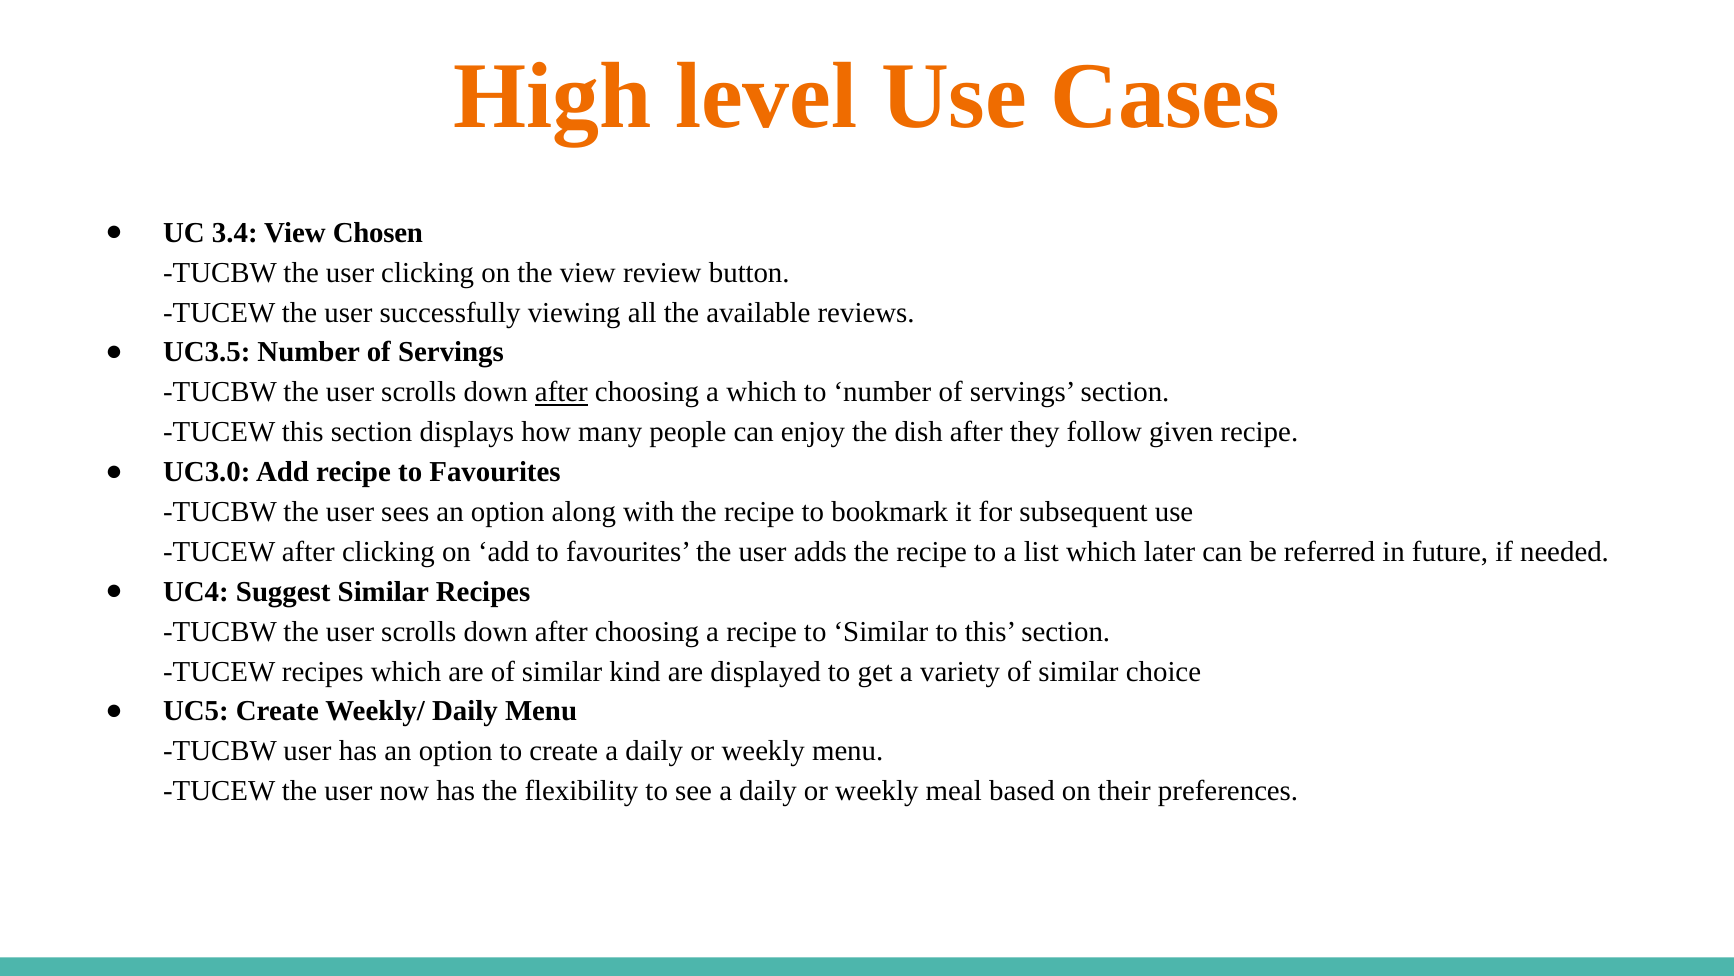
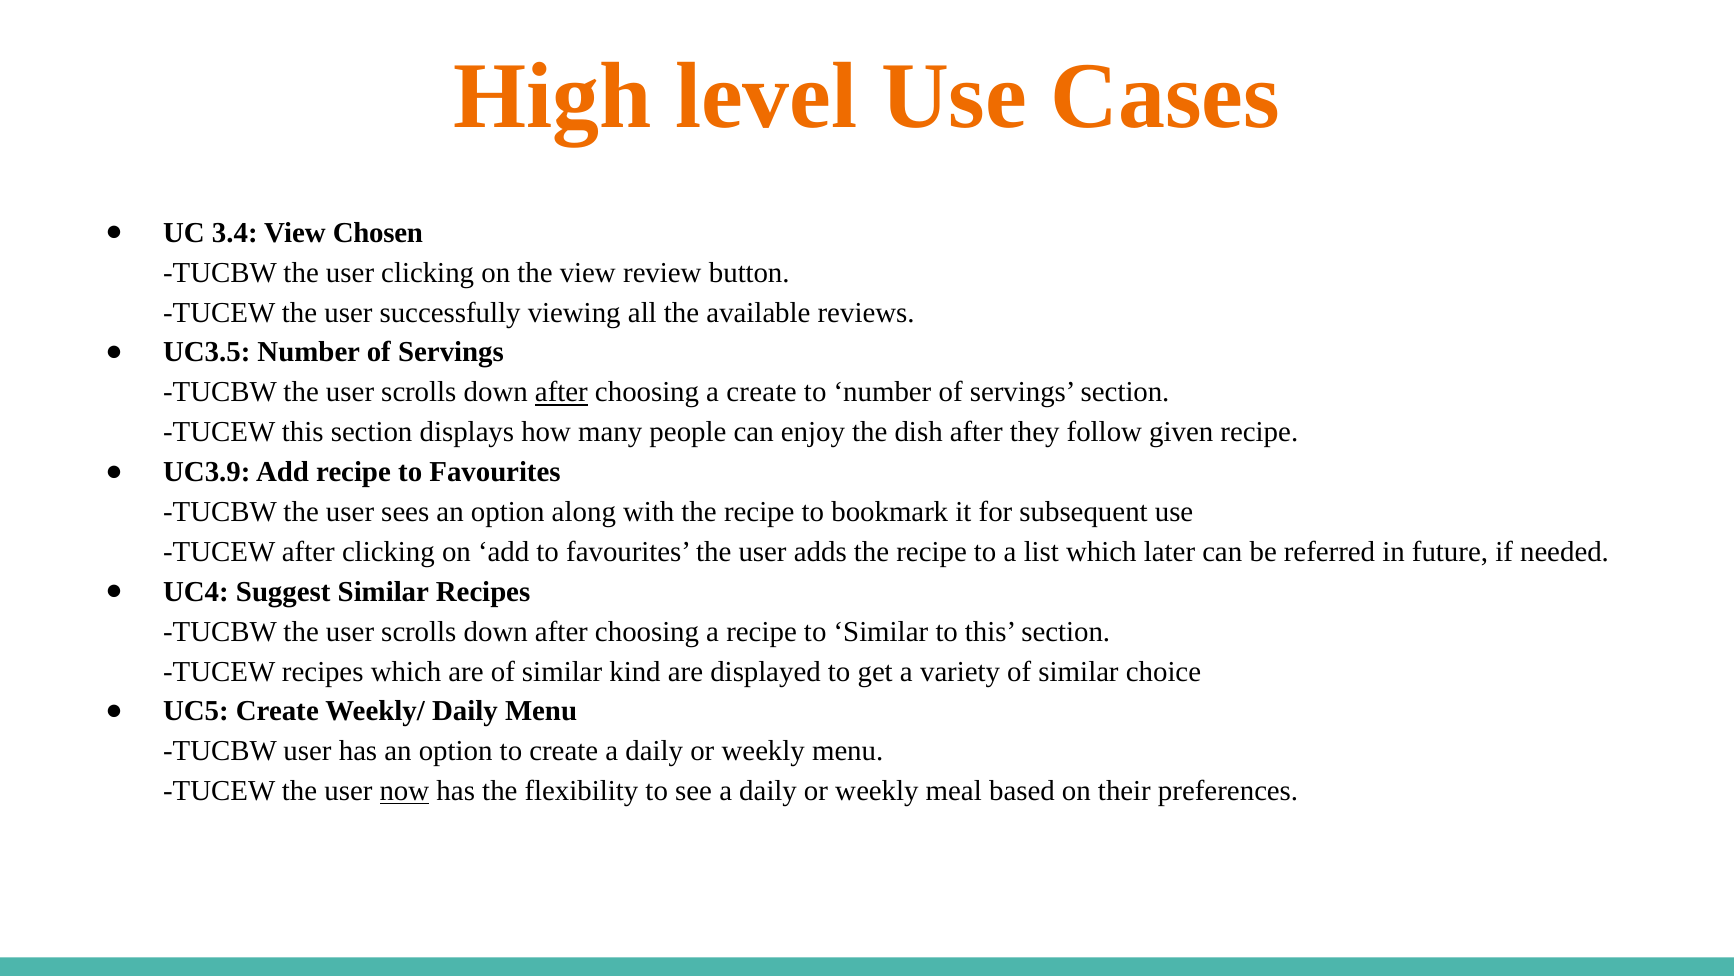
a which: which -> create
UC3.0: UC3.0 -> UC3.9
now underline: none -> present
